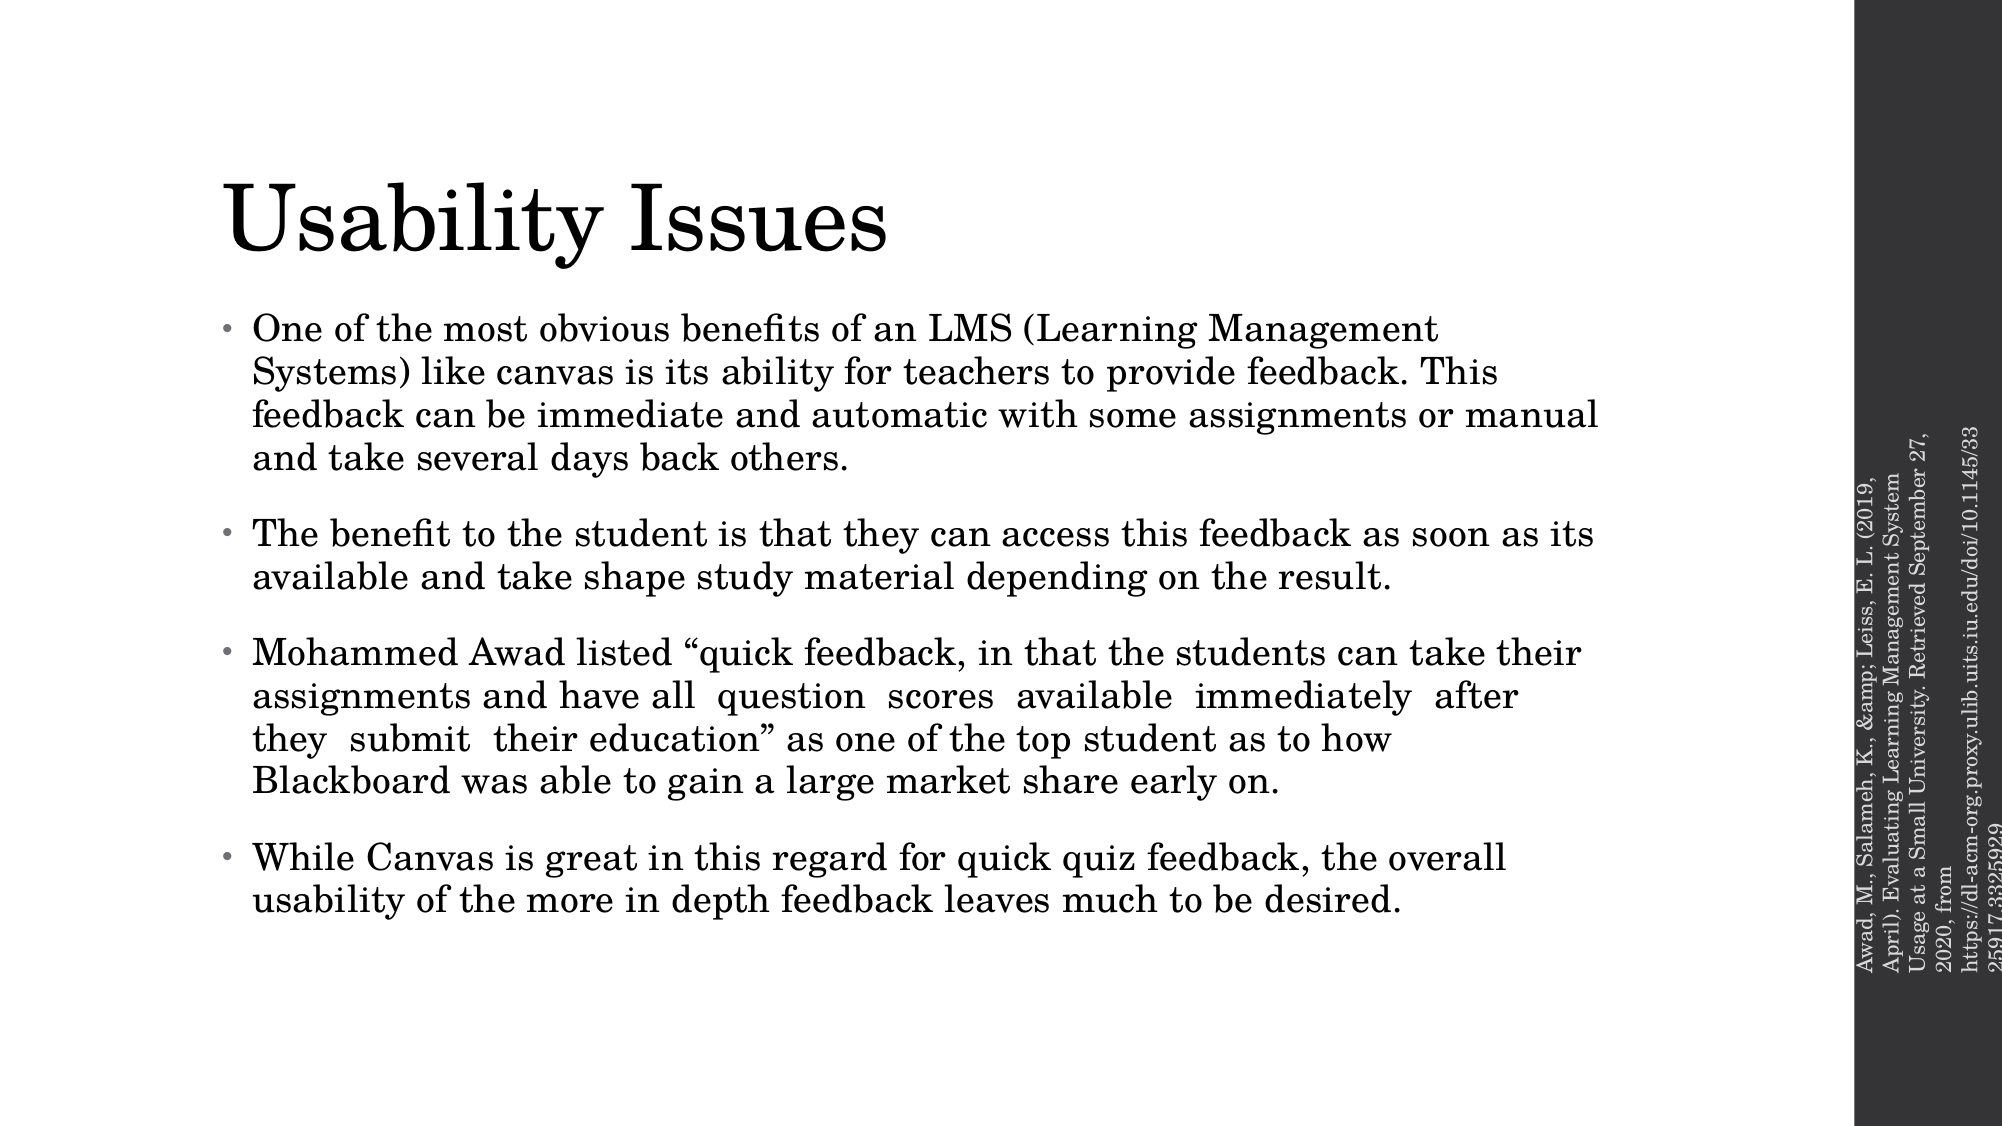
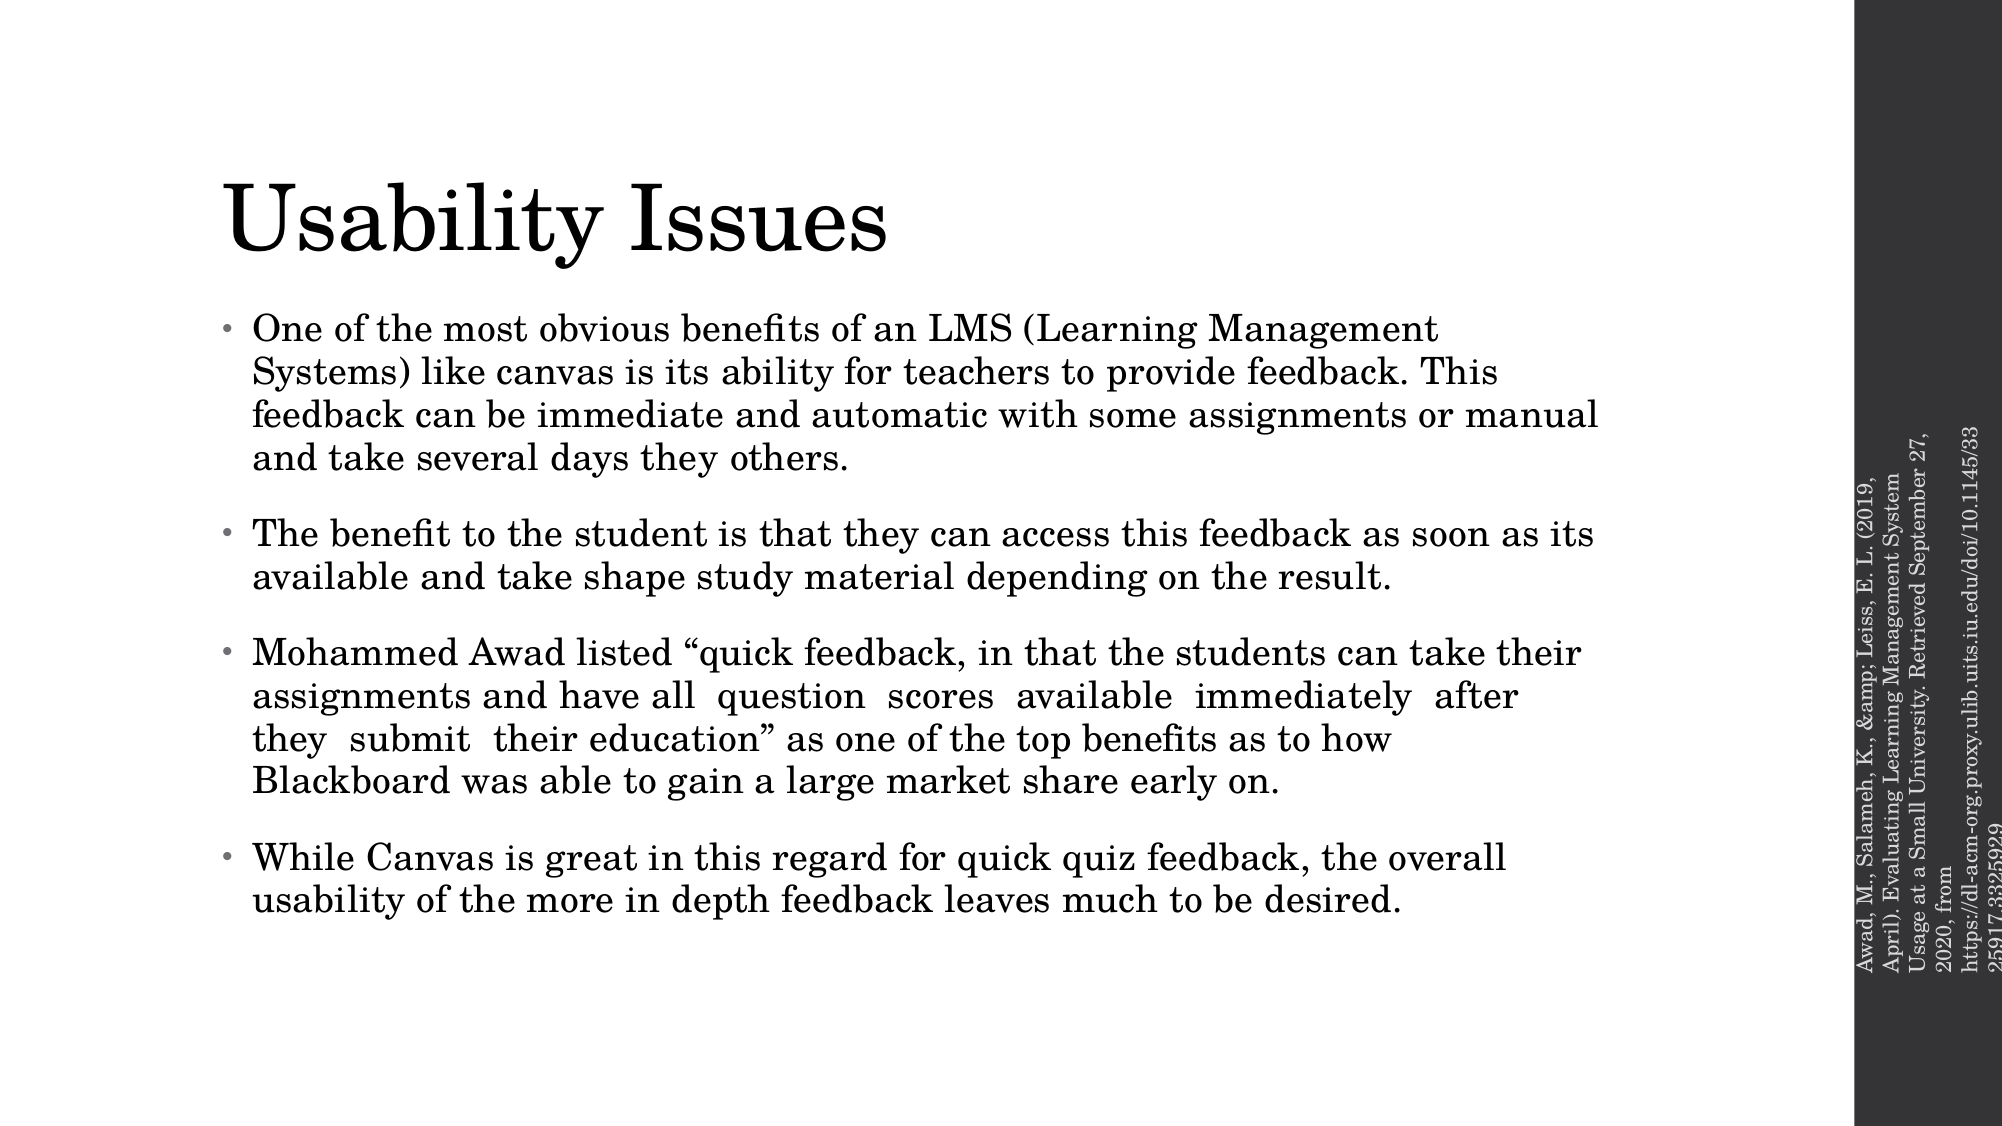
days back: back -> they
top student: student -> benefits
